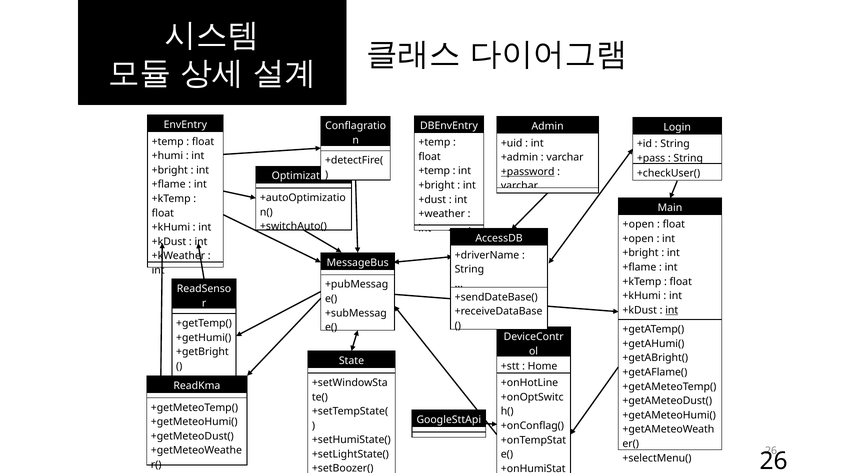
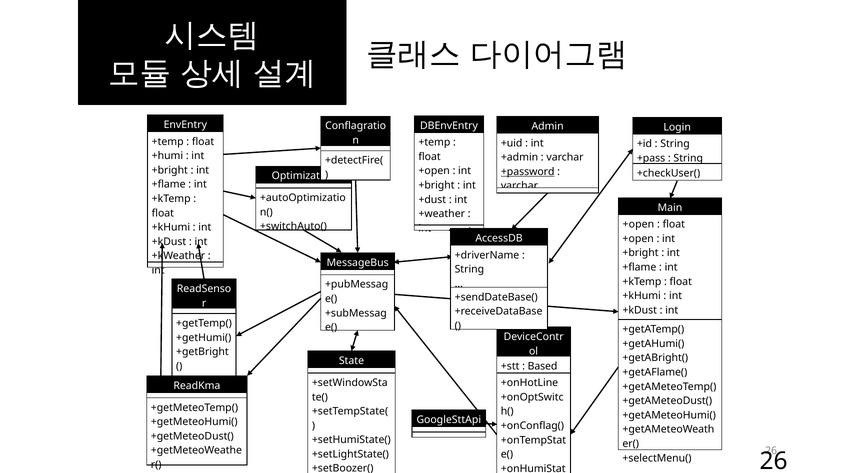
+temp at (434, 171): +temp -> +open
int at (672, 310) underline: present -> none
Home: Home -> Based
